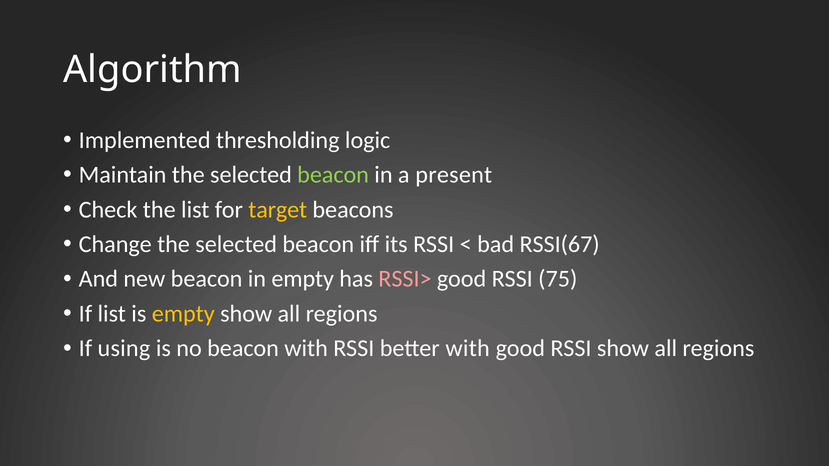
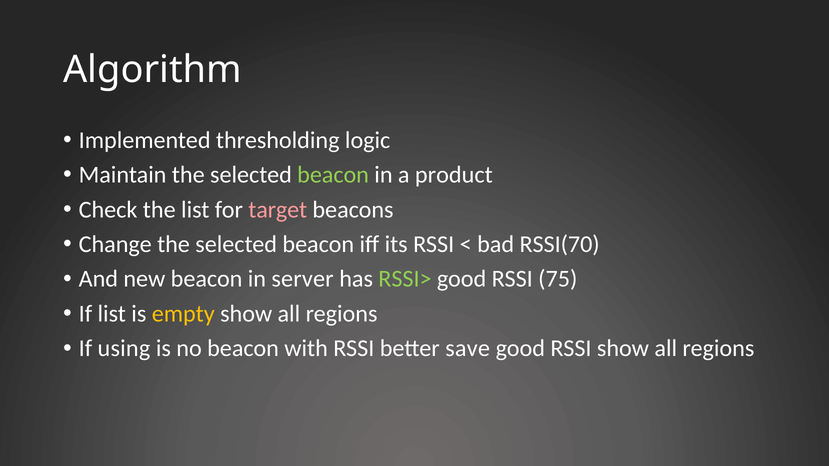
present: present -> product
target colour: yellow -> pink
RSSI(67: RSSI(67 -> RSSI(70
in empty: empty -> server
RSSI> colour: pink -> light green
better with: with -> save
